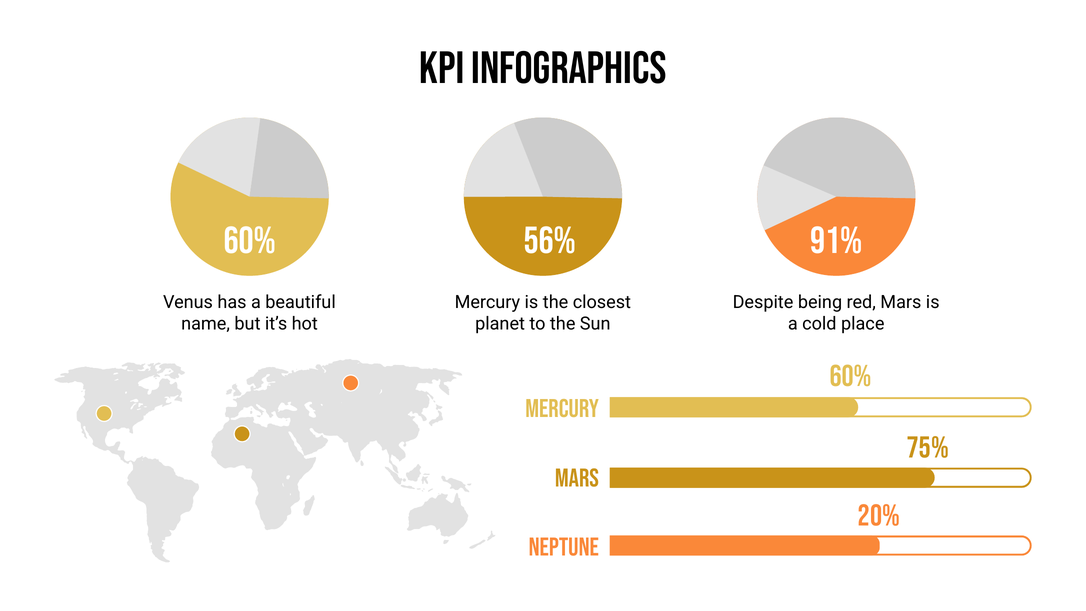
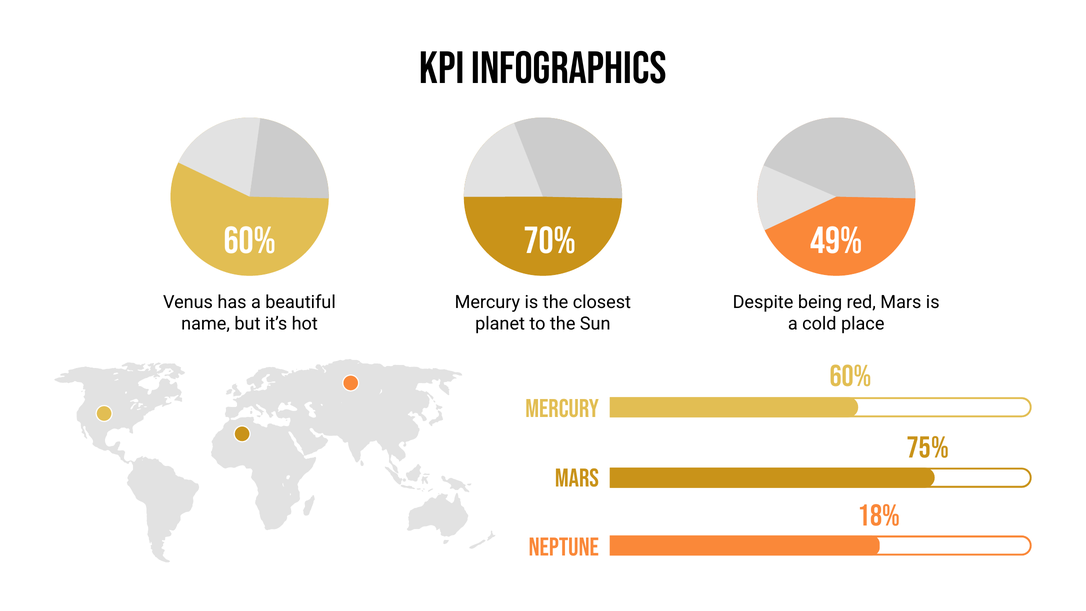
56%: 56% -> 70%
91%: 91% -> 49%
20%: 20% -> 18%
